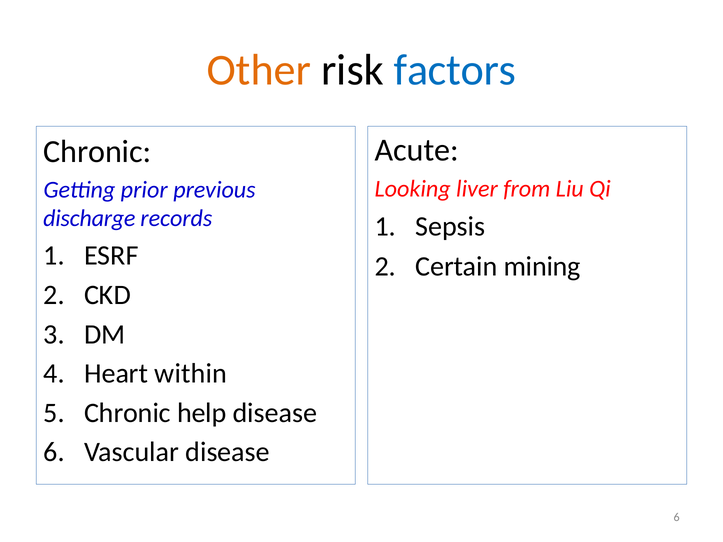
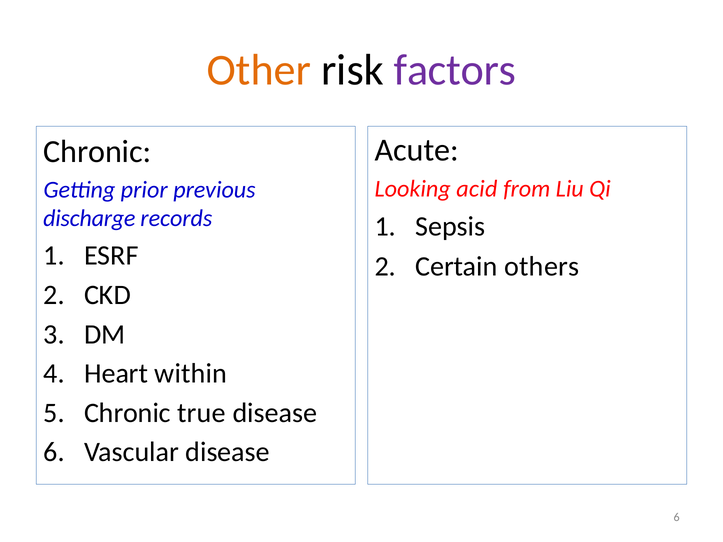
factors colour: blue -> purple
liver: liver -> acid
mining: mining -> others
help: help -> true
